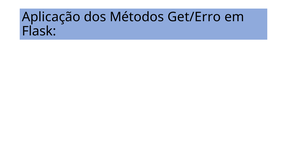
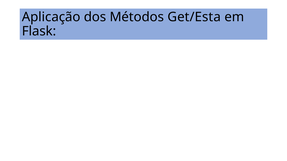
Get/Erro: Get/Erro -> Get/Esta
